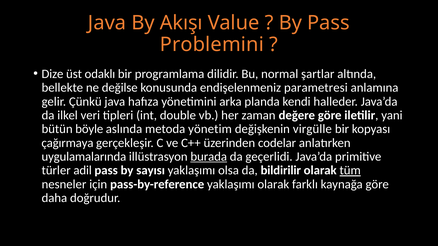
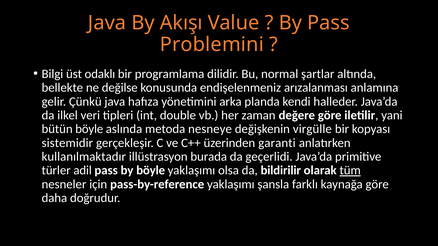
Dize: Dize -> Bilgi
parametresi: parametresi -> arızalanması
yönetim: yönetim -> nesneye
çağırmaya: çağırmaya -> sistemidir
codelar: codelar -> garanti
uygulamalarında: uygulamalarında -> kullanılmaktadır
burada underline: present -> none
by sayısı: sayısı -> böyle
yaklaşımı olarak: olarak -> şansla
